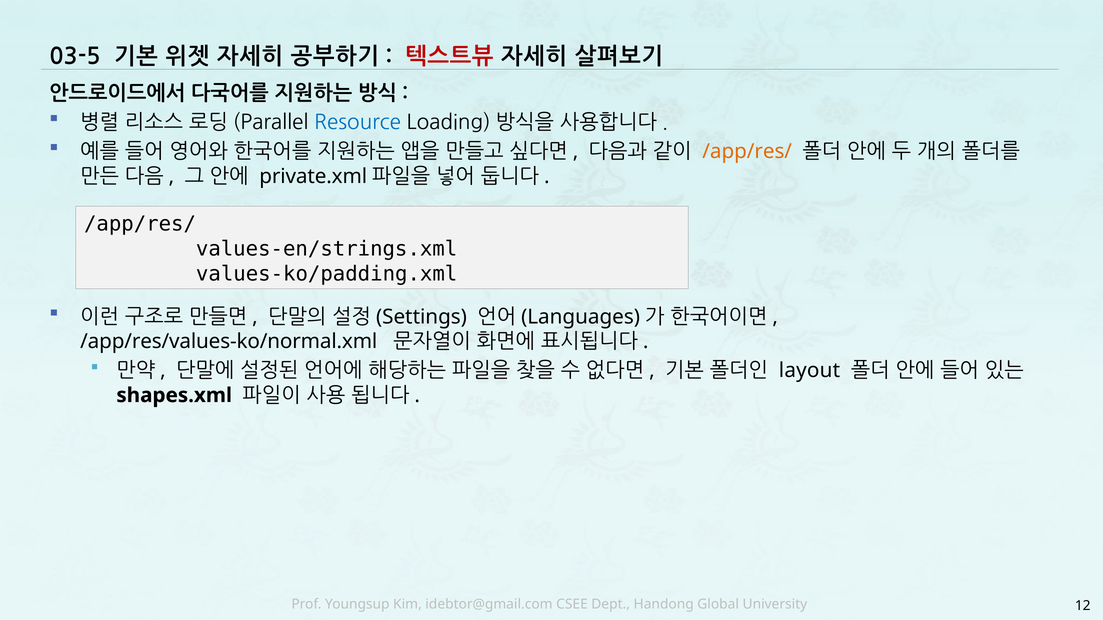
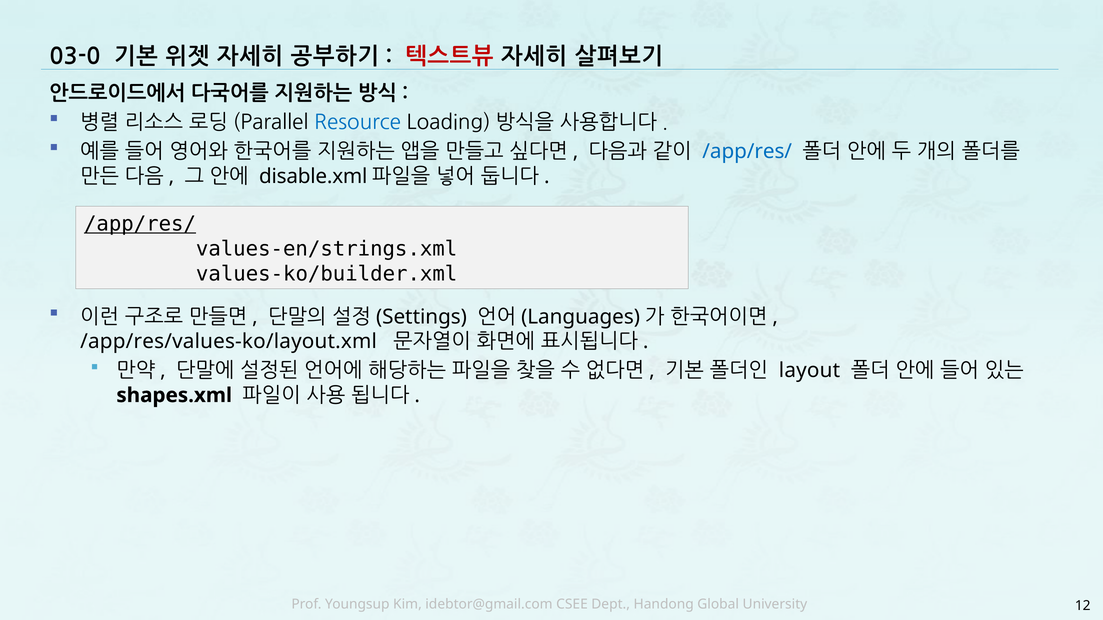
03-5: 03-5 -> 03-0
/app/res/ at (747, 152) colour: orange -> blue
private.xml: private.xml -> disable.xml
/app/res/ at (140, 224) underline: none -> present
values-ko/padding.xml: values-ko/padding.xml -> values-ko/builder.xml
/app/res/values-ko/normal.xml: /app/res/values-ko/normal.xml -> /app/res/values-ko/layout.xml
